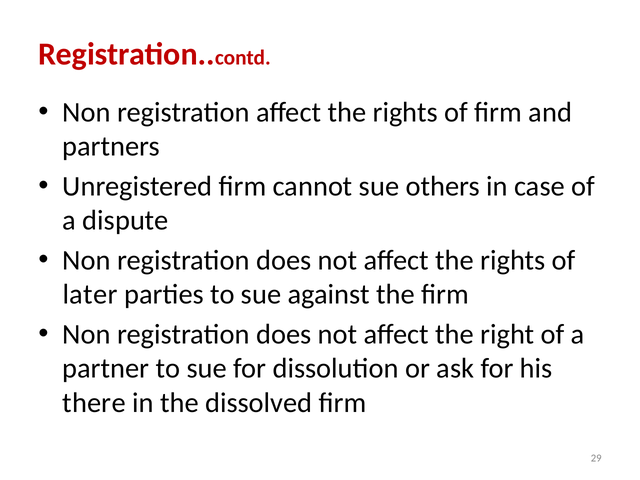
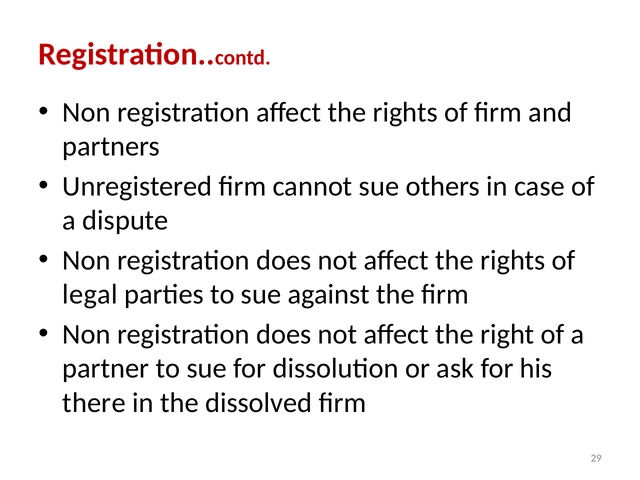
later: later -> legal
